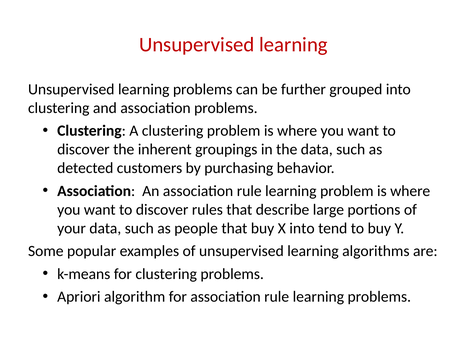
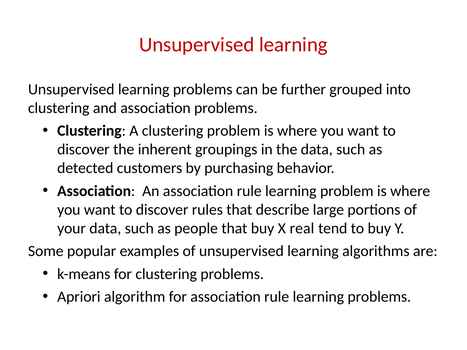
X into: into -> real
